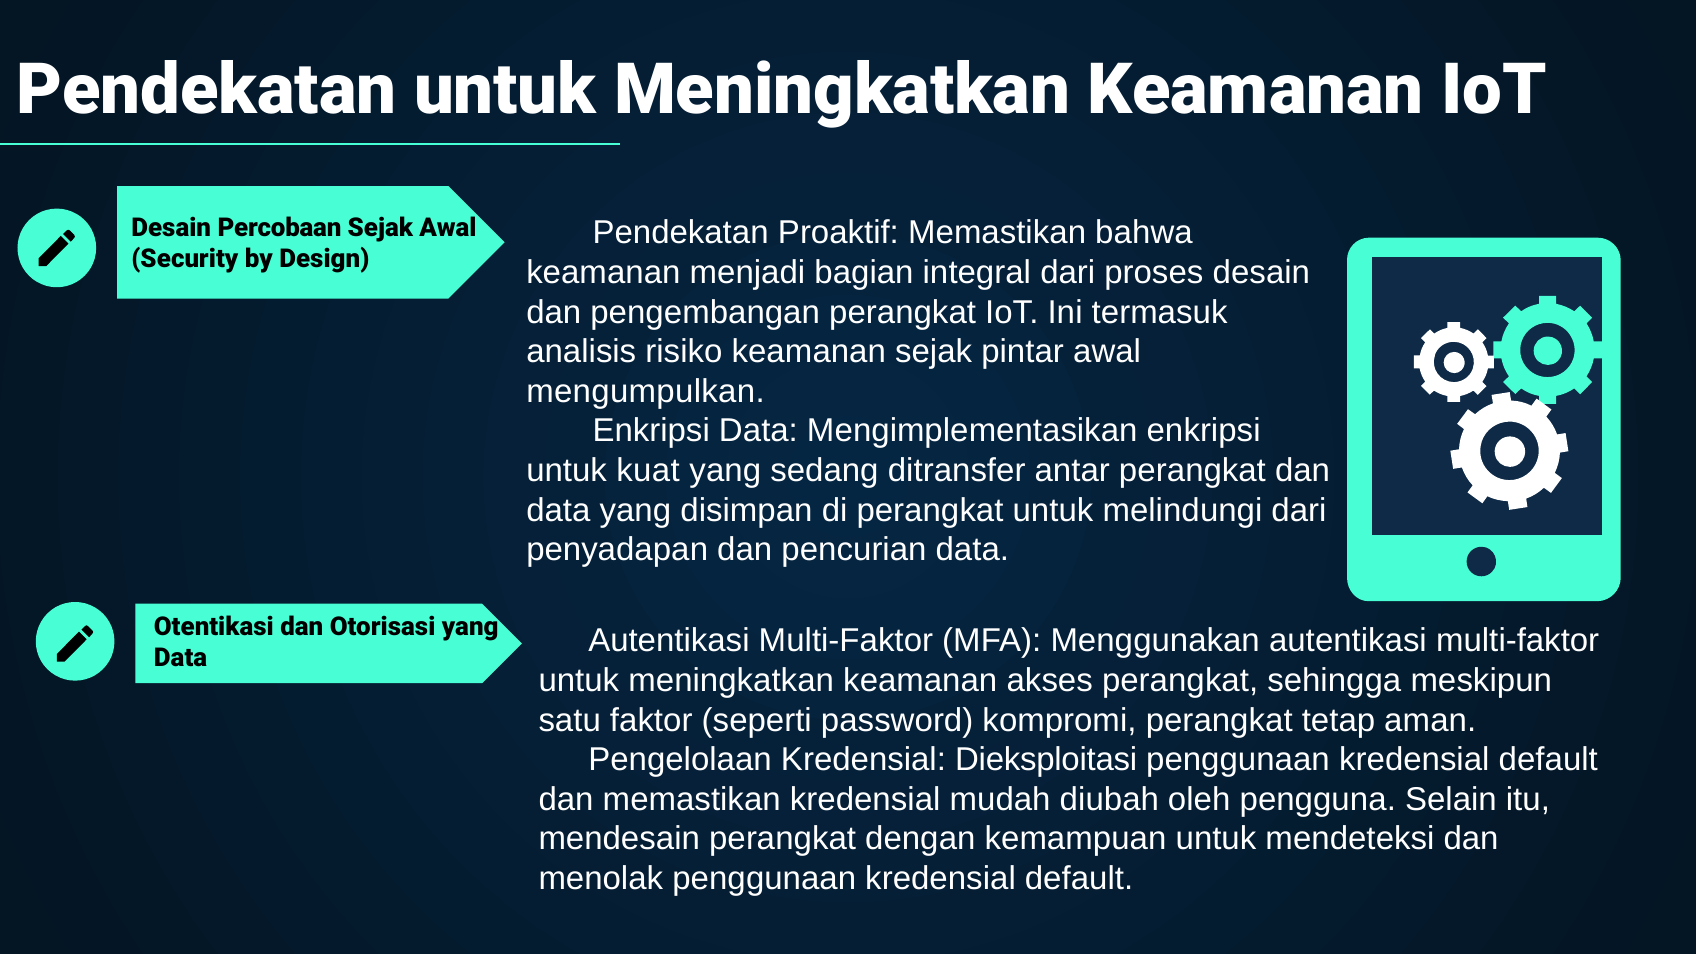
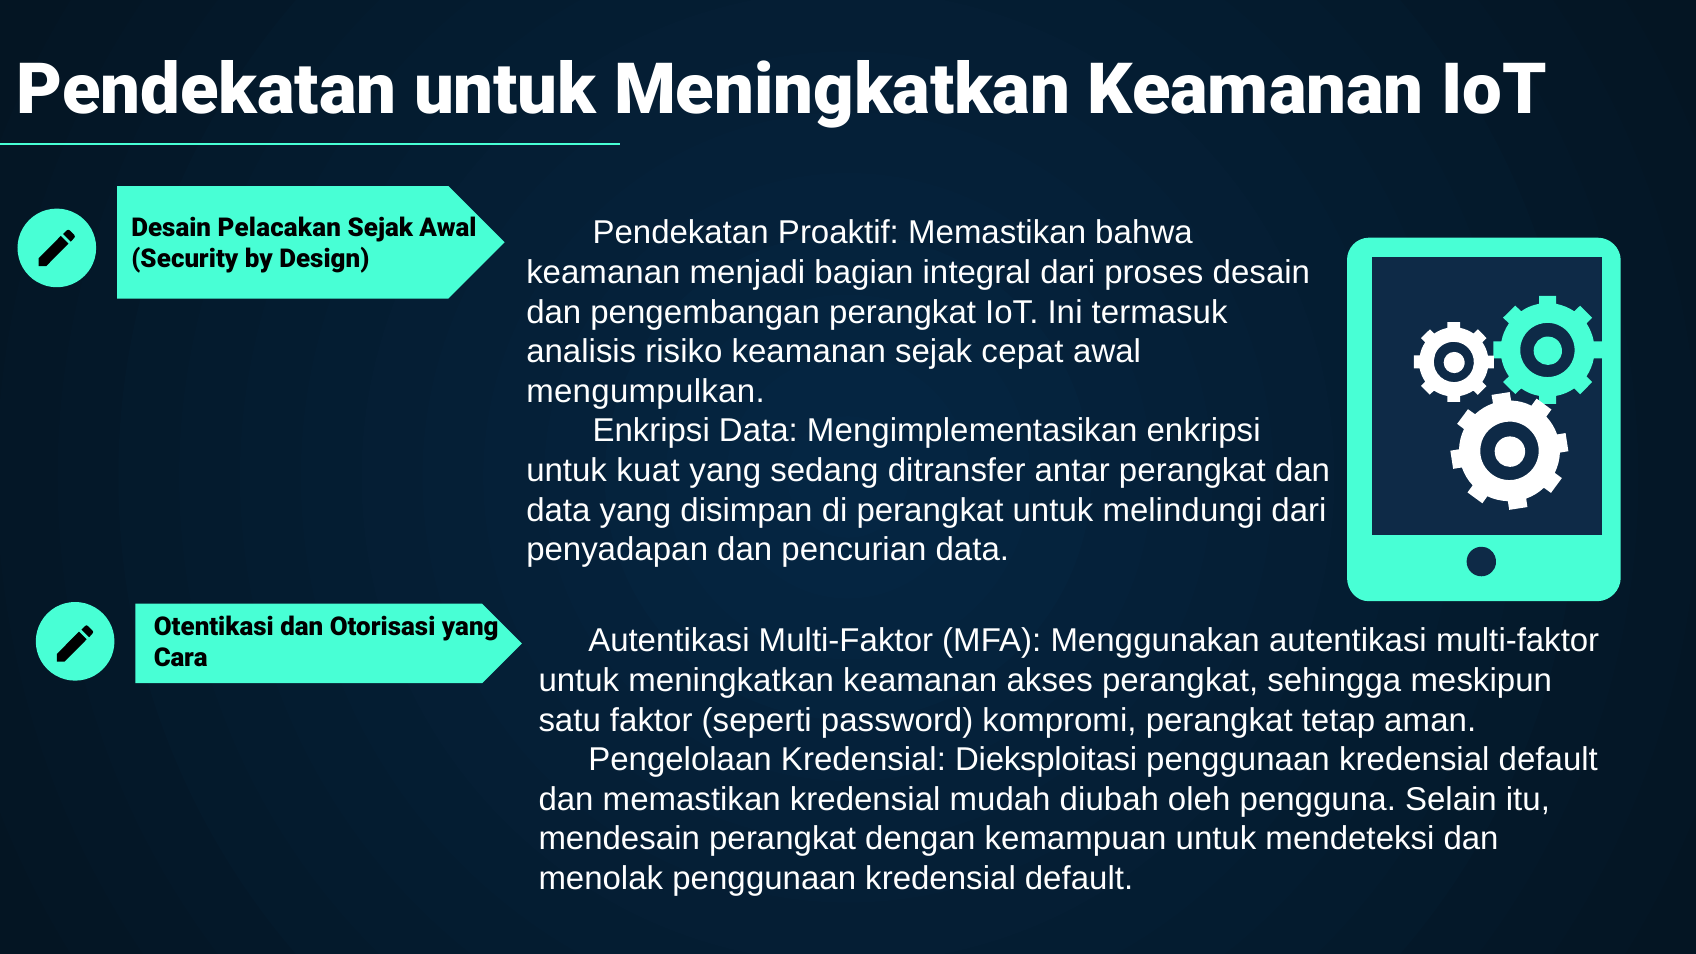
Percobaan: Percobaan -> Pelacakan
pintar: pintar -> cepat
Data at (181, 658): Data -> Cara
